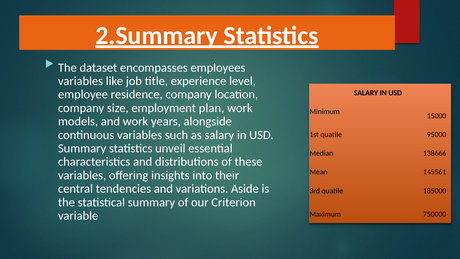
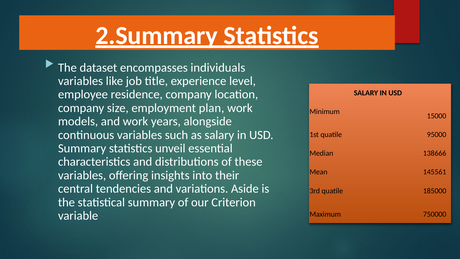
employees: employees -> individuals
